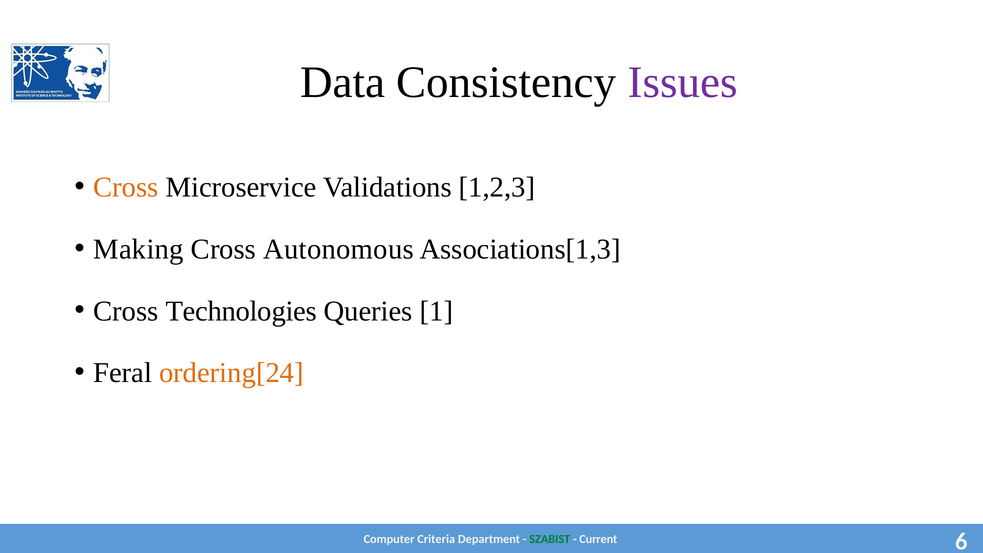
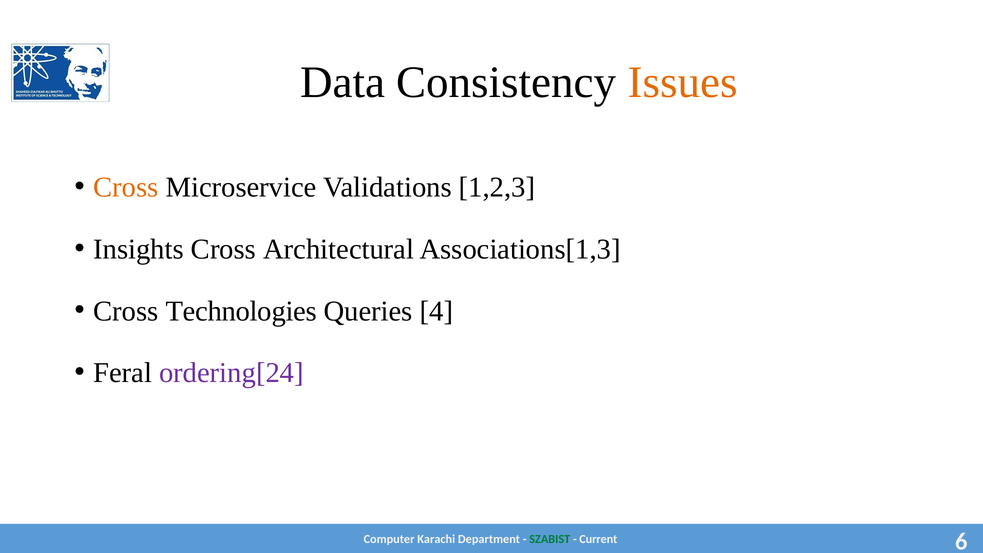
Issues colour: purple -> orange
Making: Making -> Insights
Autonomous: Autonomous -> Architectural
1: 1 -> 4
ordering[24 colour: orange -> purple
Criteria: Criteria -> Karachi
